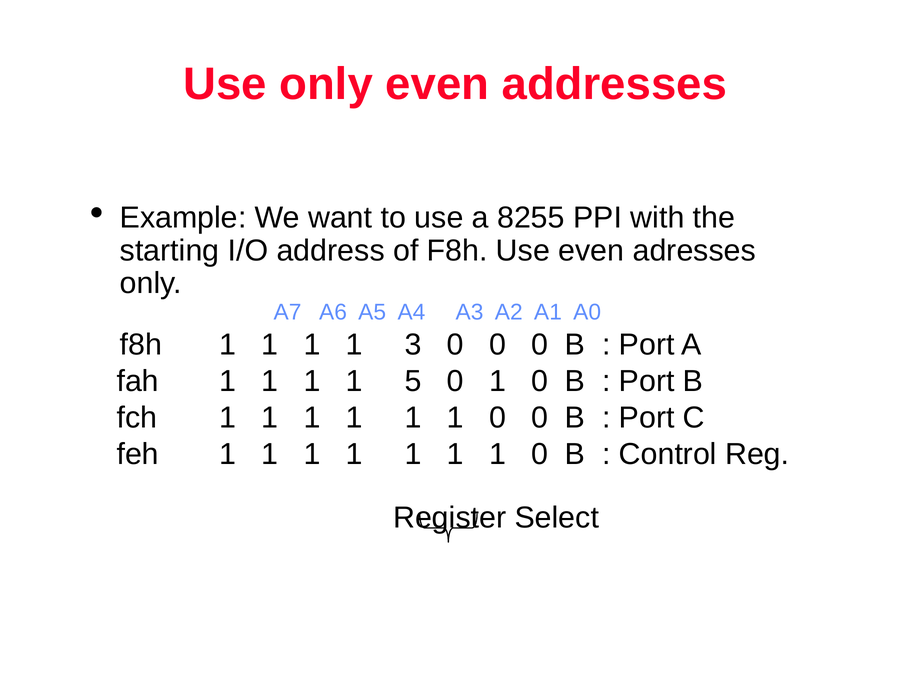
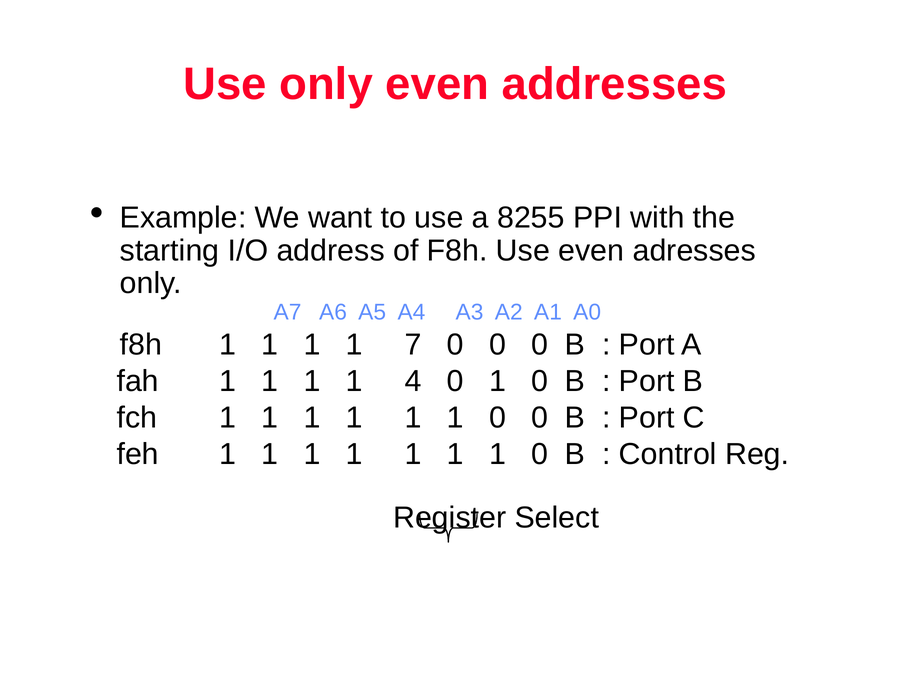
3: 3 -> 7
5: 5 -> 4
